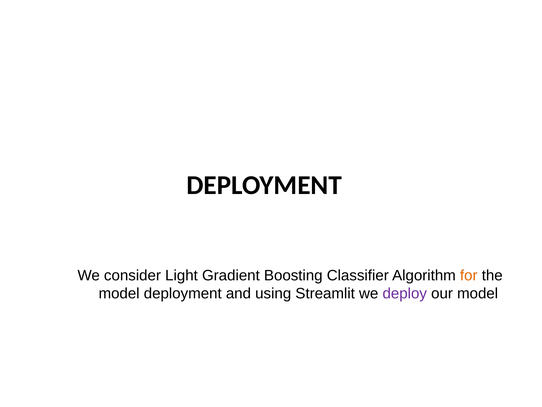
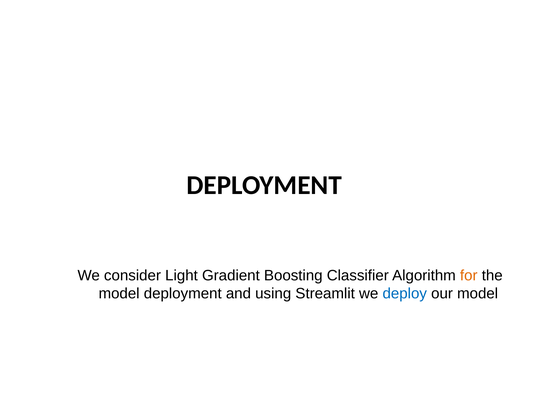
deploy colour: purple -> blue
